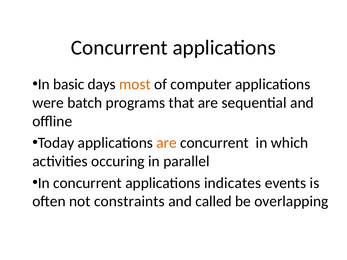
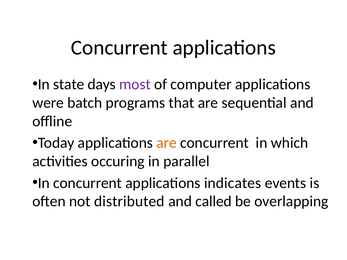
basic: basic -> state
most colour: orange -> purple
constraints: constraints -> distributed
